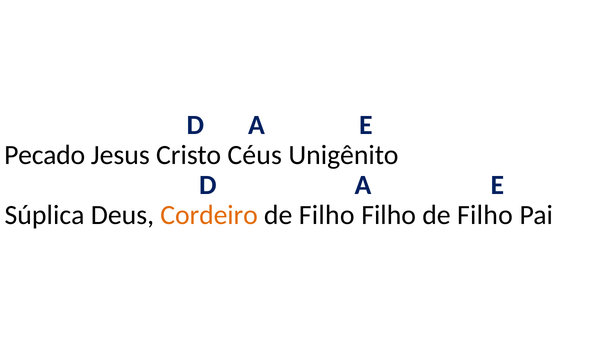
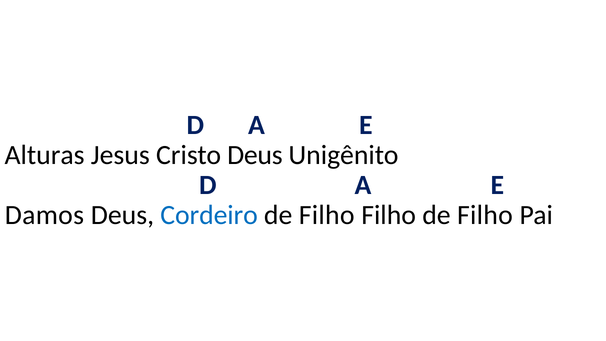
Pecado: Pecado -> Alturas
Cristo Céus: Céus -> Deus
Súplica: Súplica -> Damos
Cordeiro colour: orange -> blue
